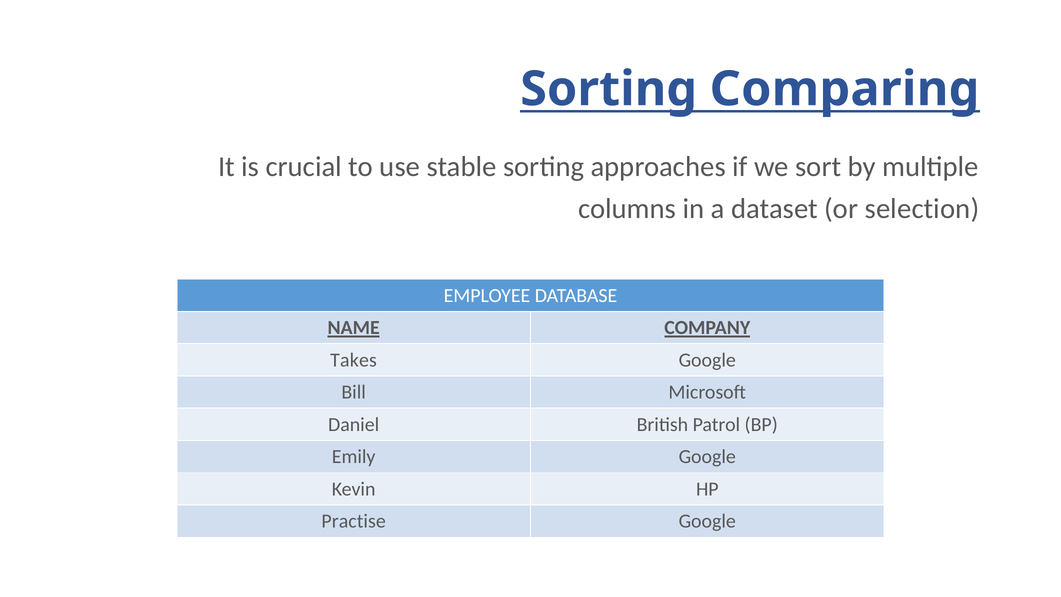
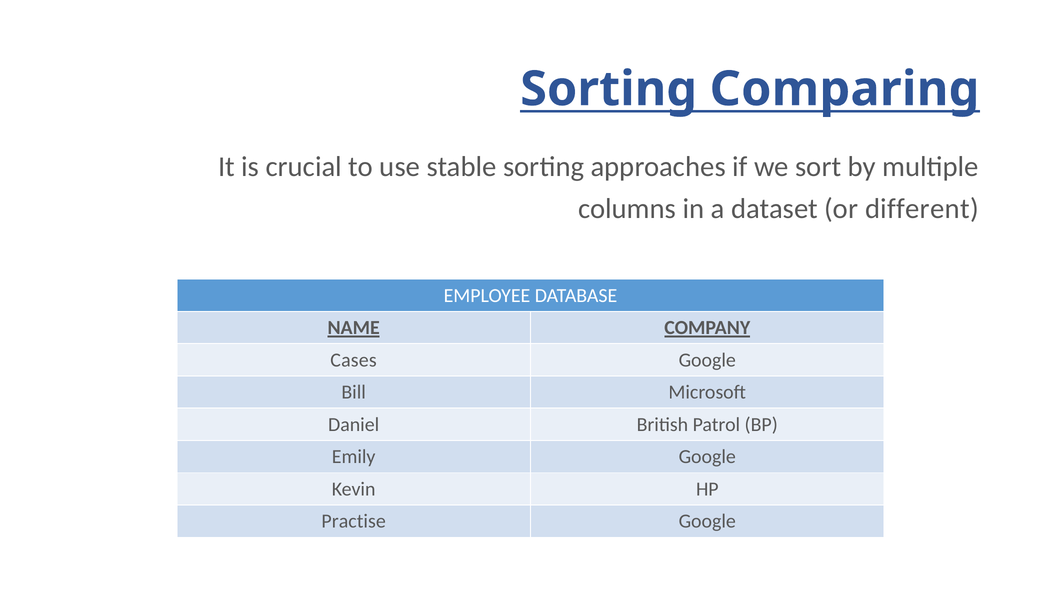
selection: selection -> different
Takes: Takes -> Cases
